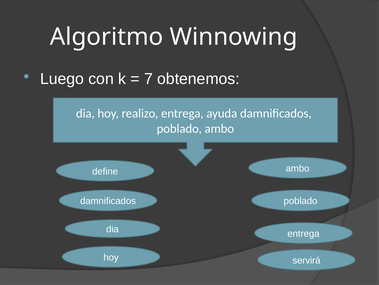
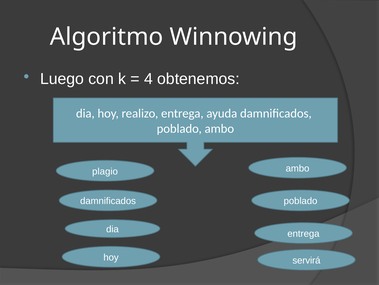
7: 7 -> 4
define: define -> plagio
